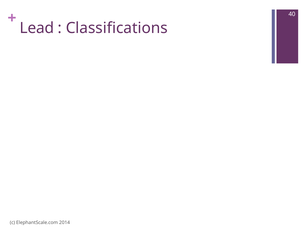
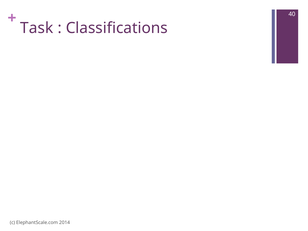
Lead: Lead -> Task
